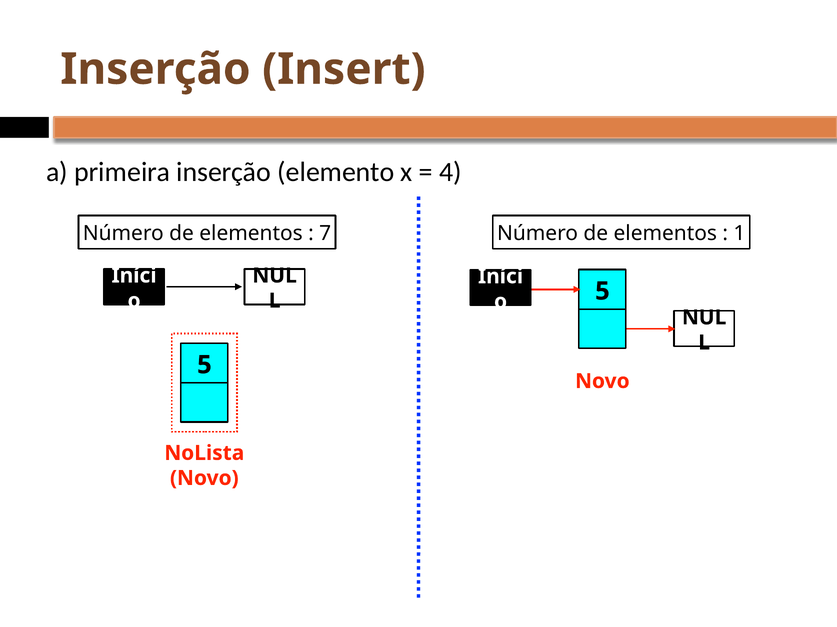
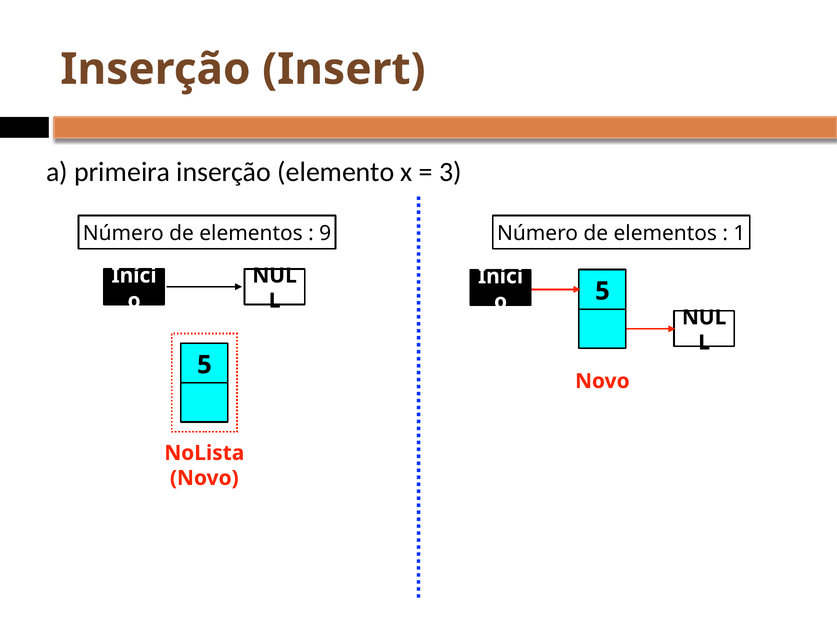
4: 4 -> 3
7: 7 -> 9
